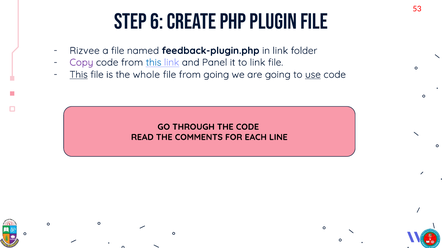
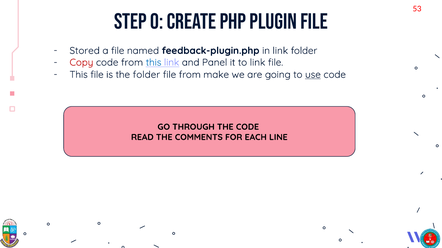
6: 6 -> 0
Rizvee: Rizvee -> Stored
Copy colour: purple -> red
This at (79, 75) underline: present -> none
the whole: whole -> folder
from going: going -> make
